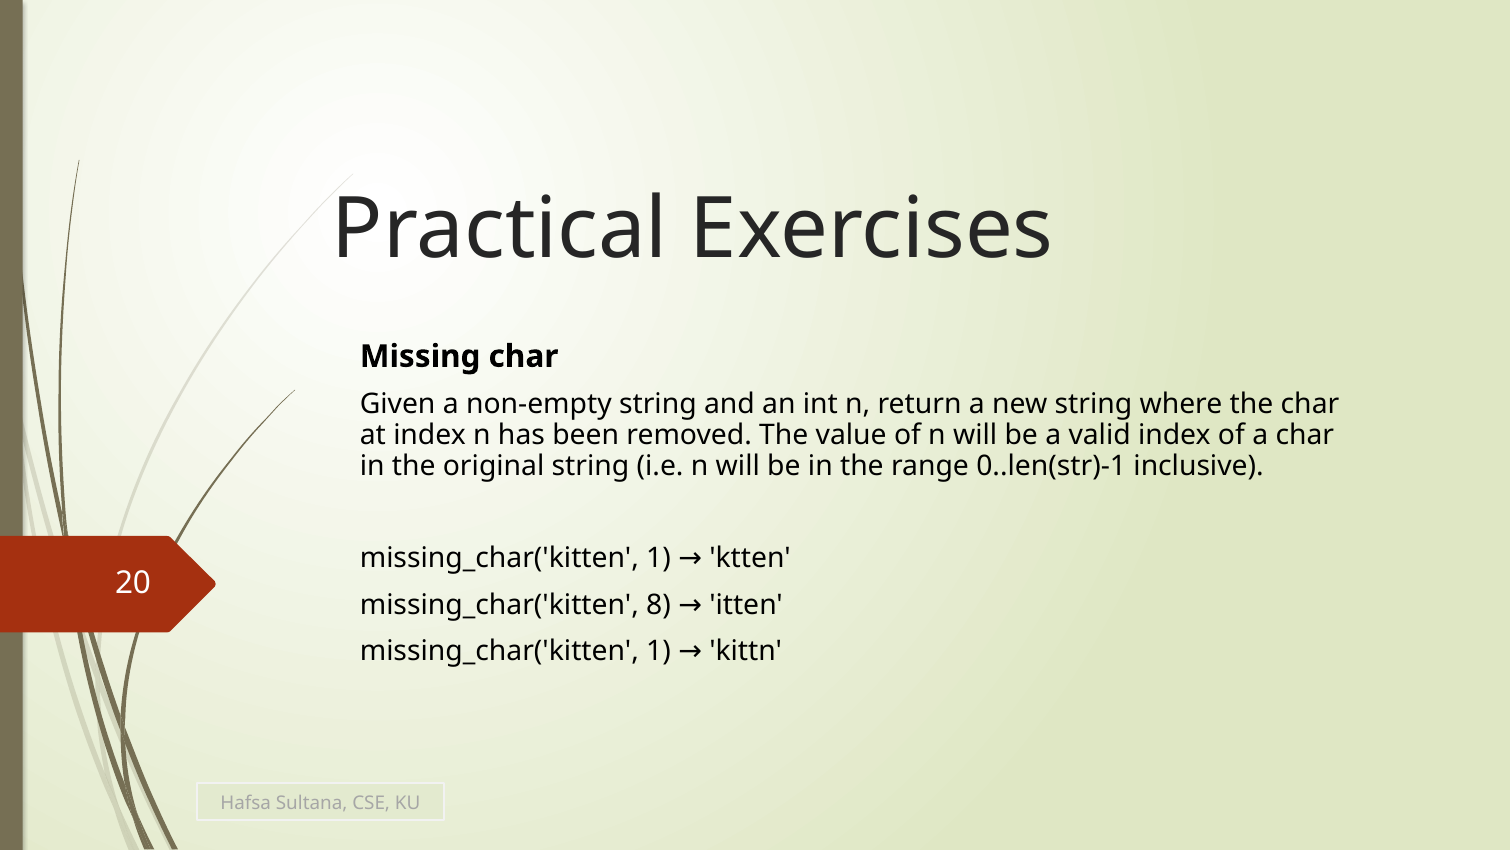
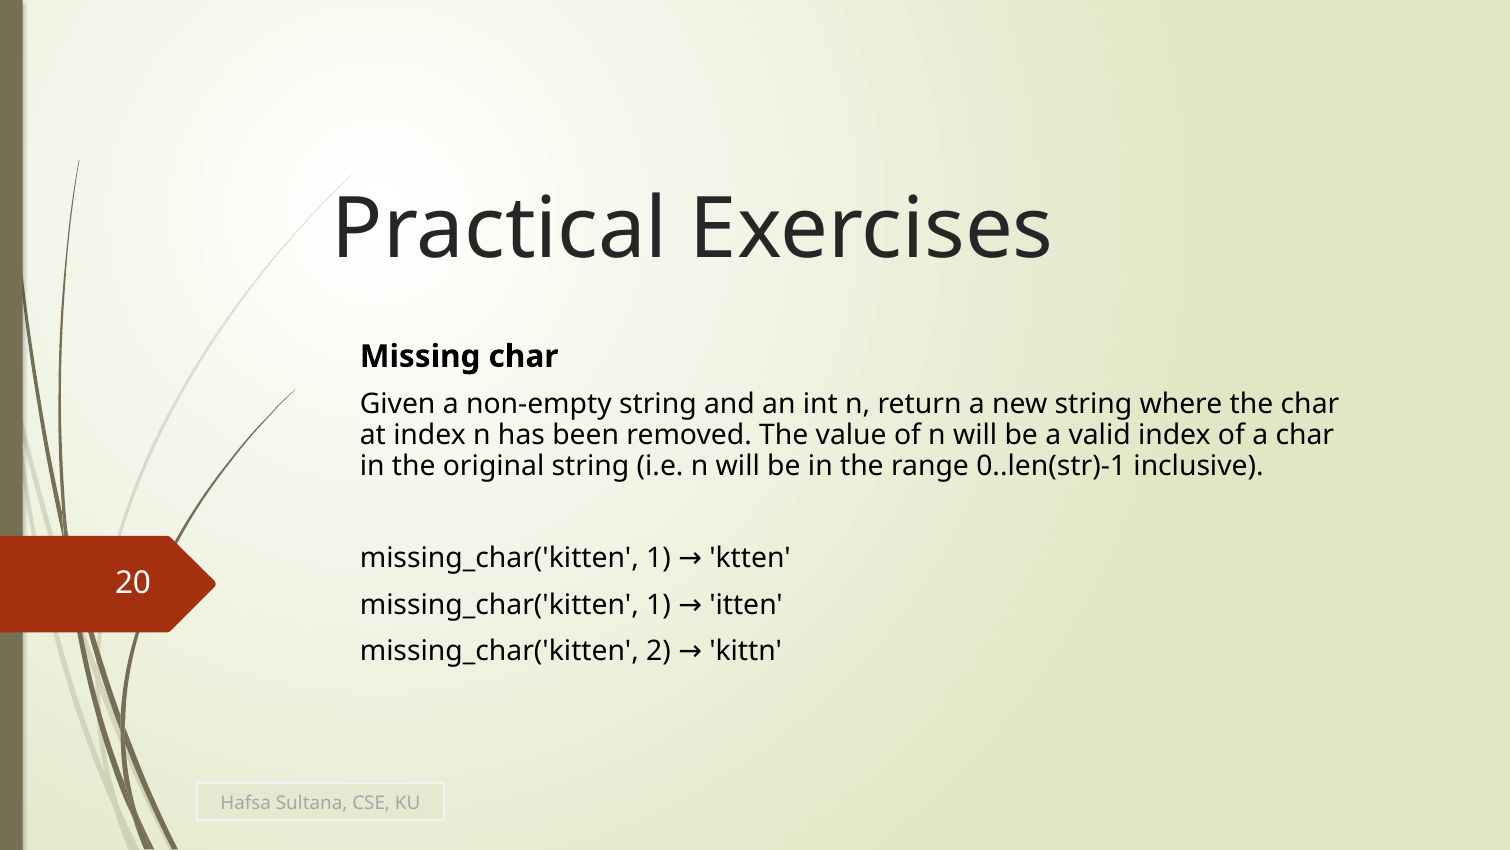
8 at (658, 604): 8 -> 1
1 at (658, 651): 1 -> 2
